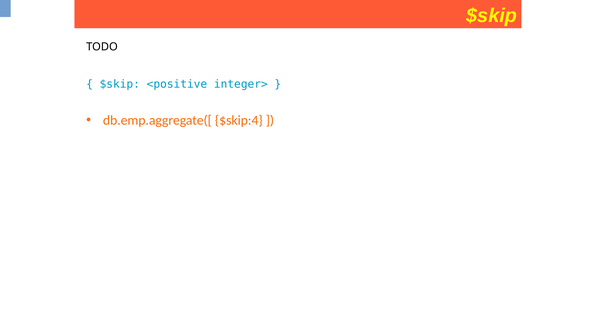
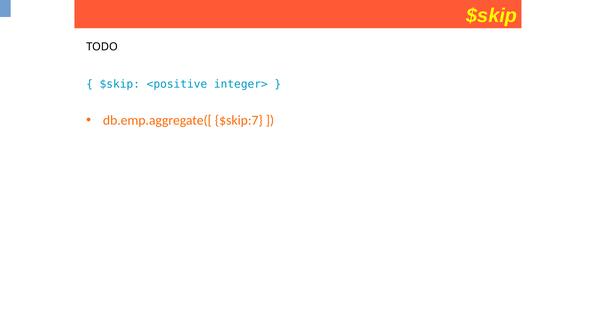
$skip:4: $skip:4 -> $skip:7
